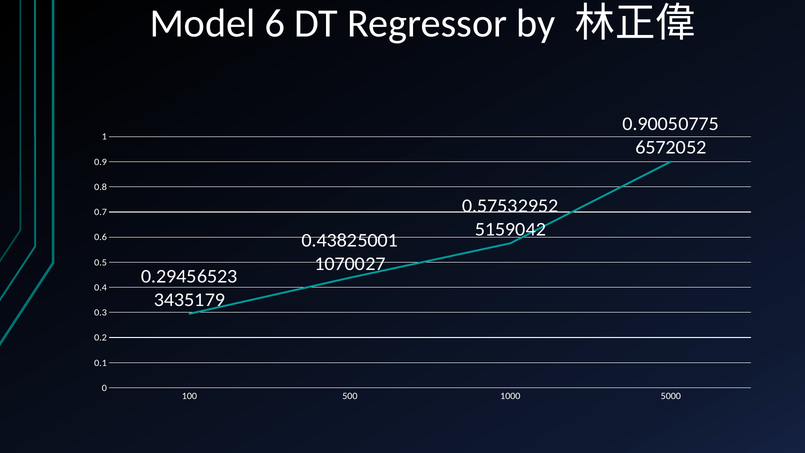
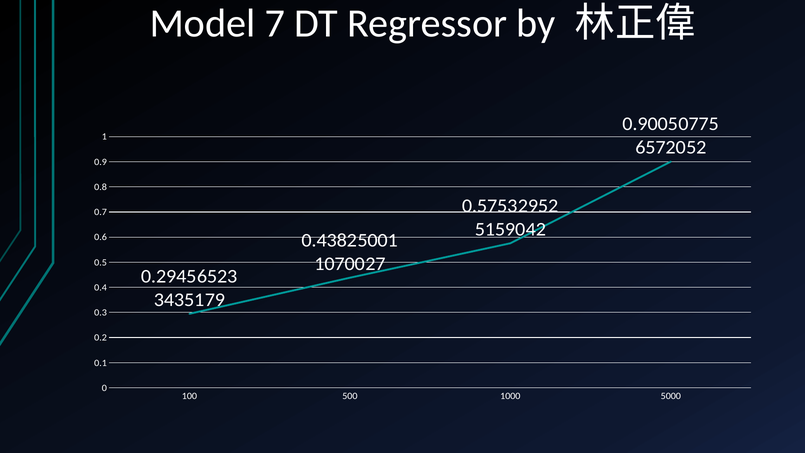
6: 6 -> 7
